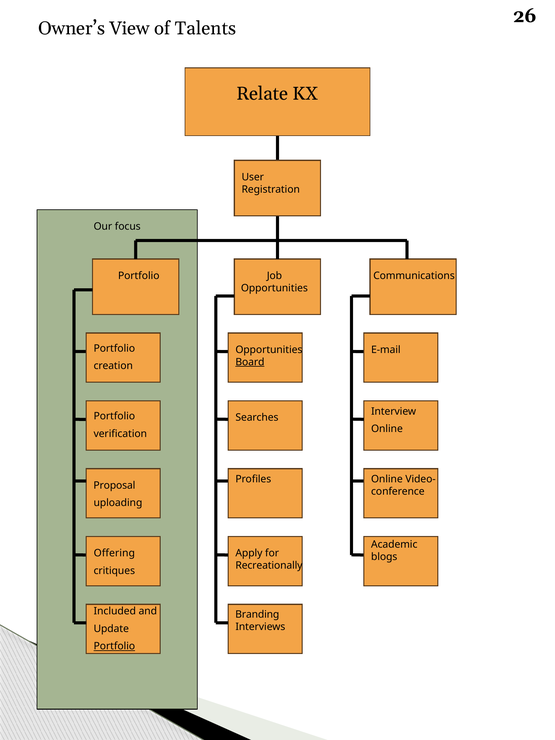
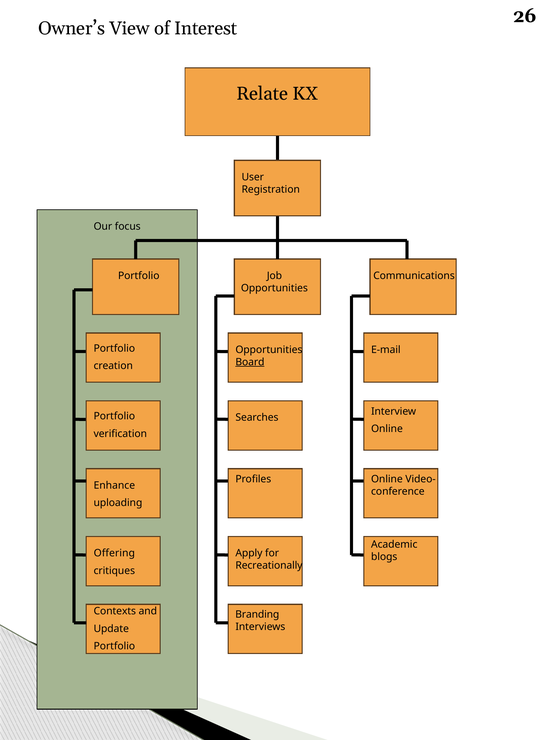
Talents: Talents -> Interest
Proposal: Proposal -> Enhance
Included: Included -> Contexts
Portfolio at (114, 646) underline: present -> none
